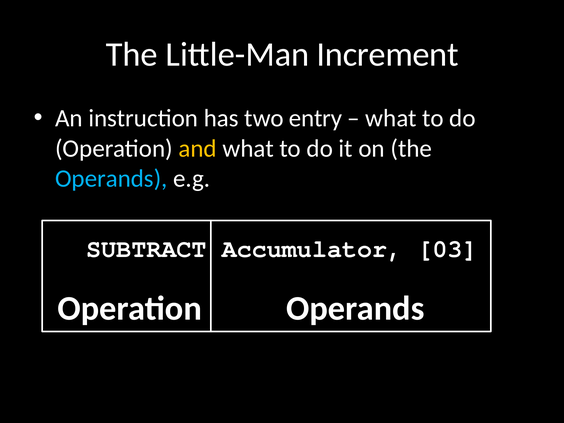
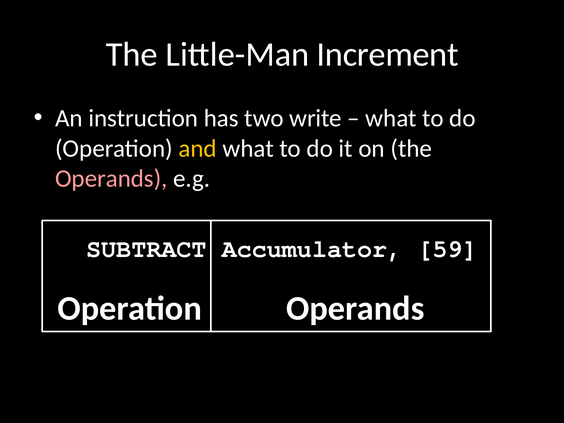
entry: entry -> write
Operands at (111, 179) colour: light blue -> pink
03: 03 -> 59
